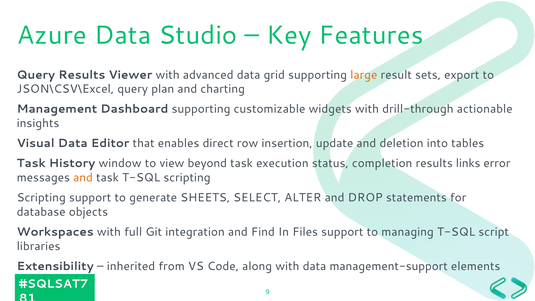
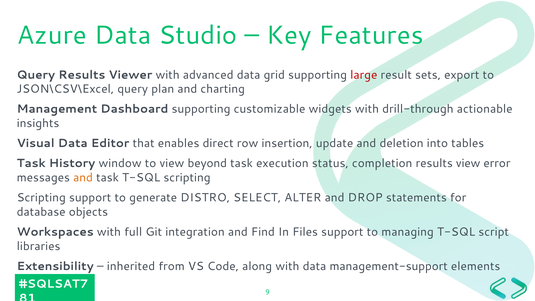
large colour: orange -> red
results links: links -> view
SHEETS: SHEETS -> DISTRO
